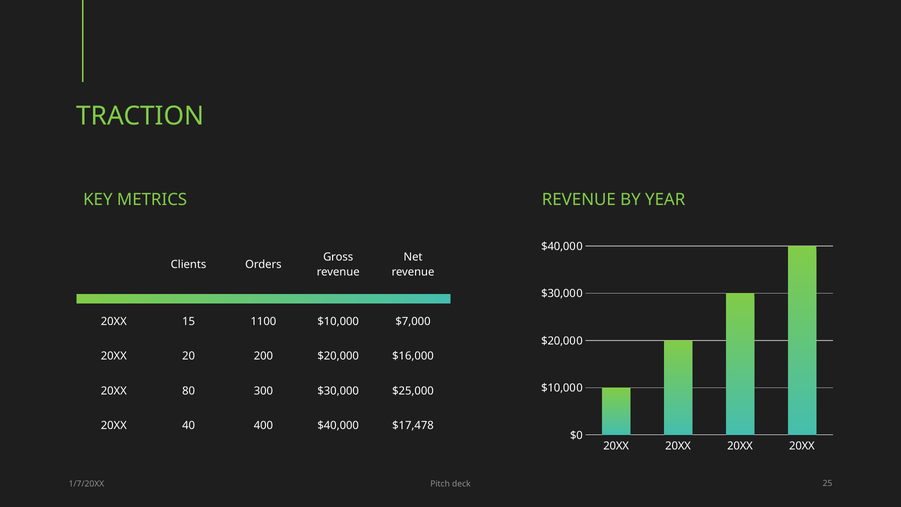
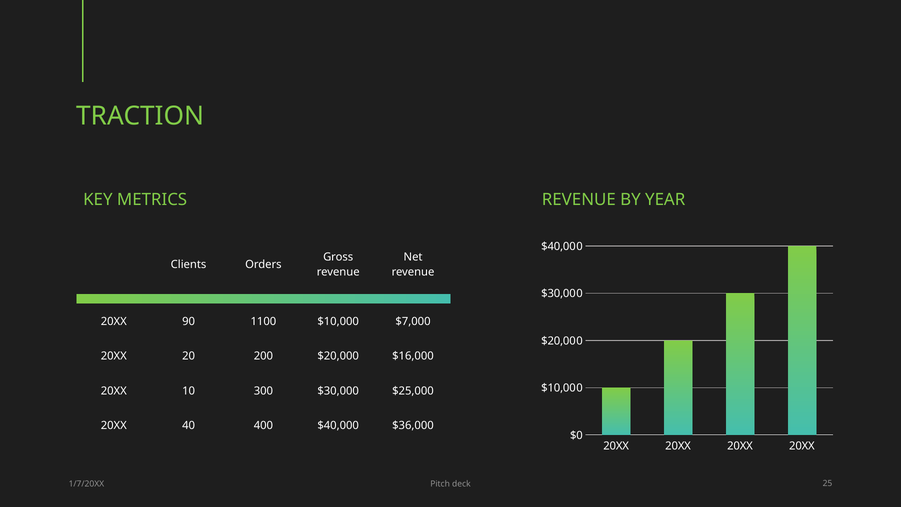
15: 15 -> 90
80: 80 -> 10
$17,478: $17,478 -> $36,000
